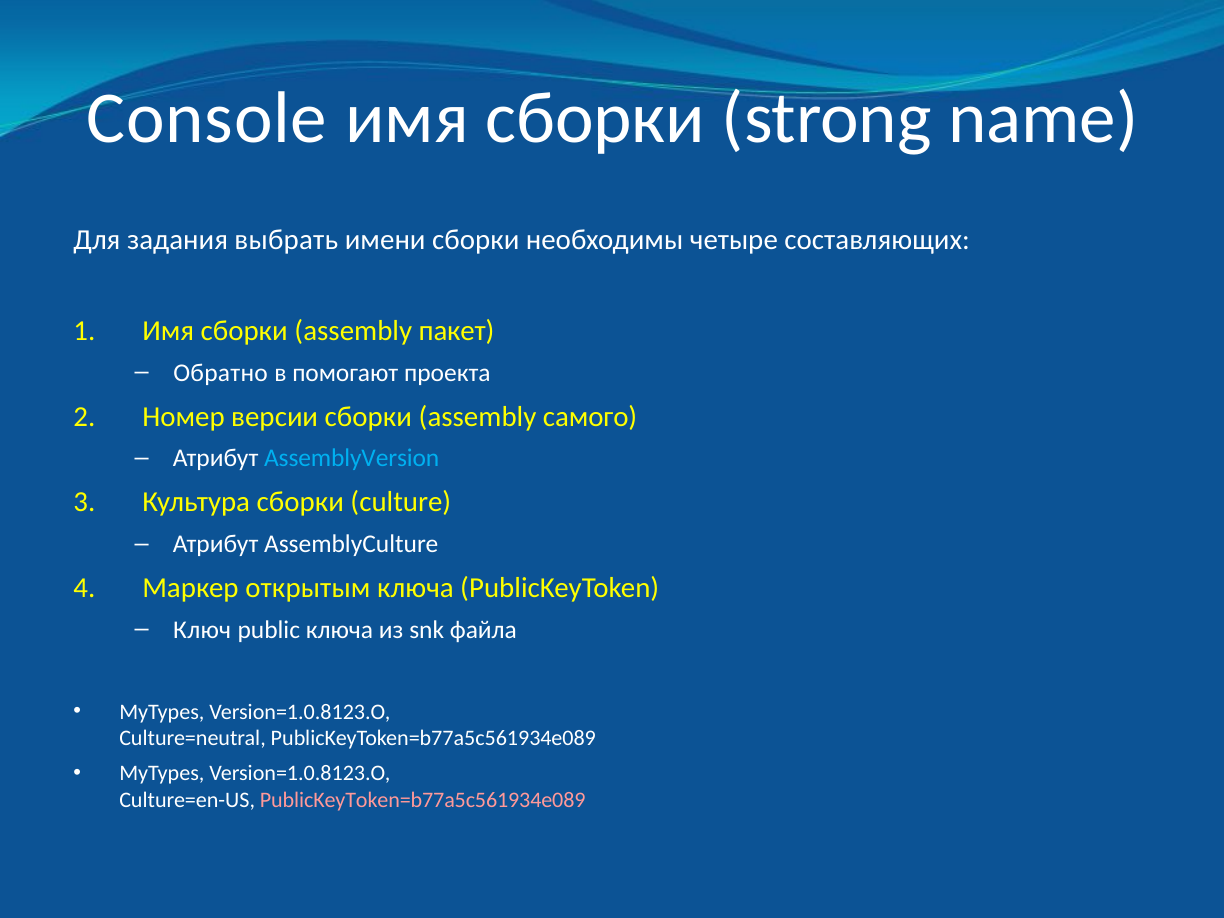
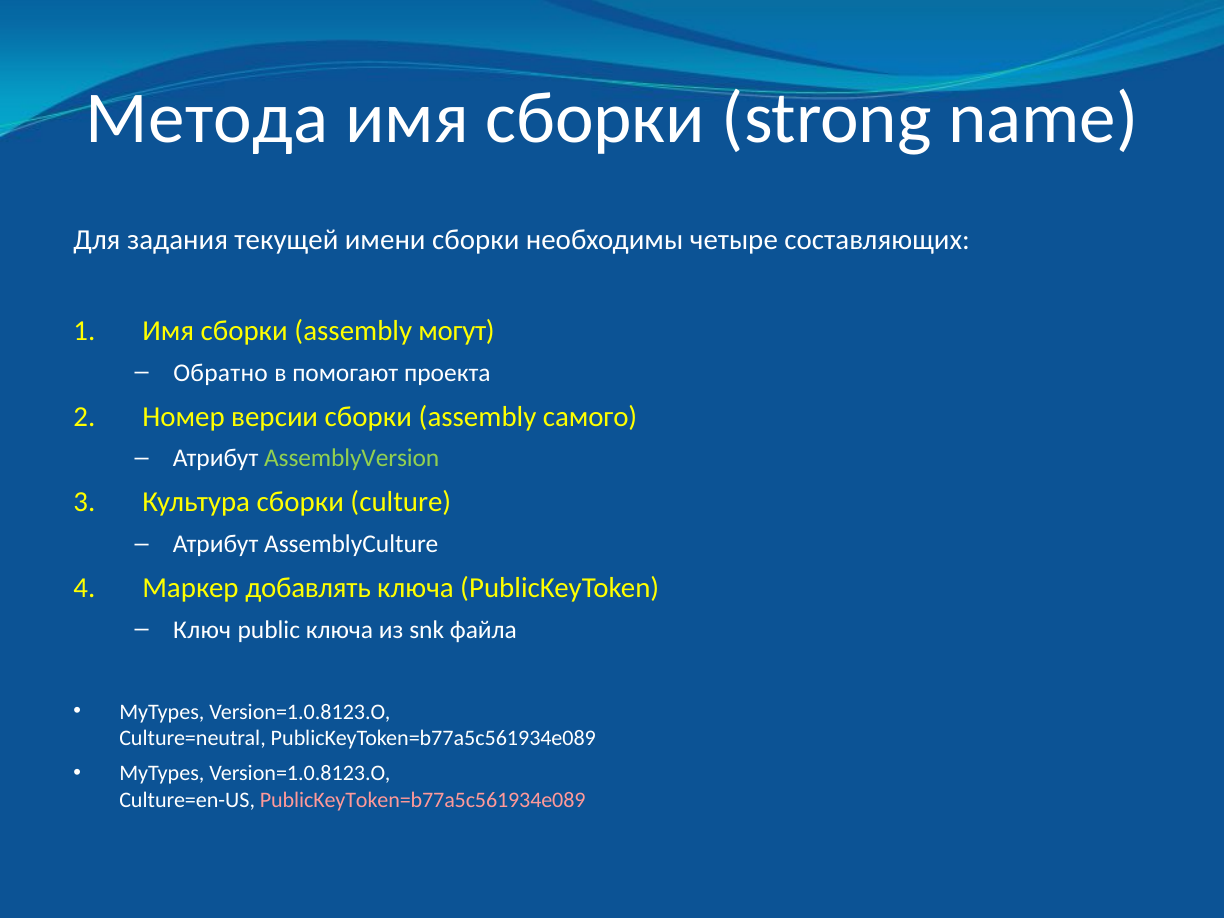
Console: Console -> Метода
выбрать: выбрать -> текущей
пакет: пакет -> могут
AssemblyVersion colour: light blue -> light green
открытым: открытым -> добавлять
